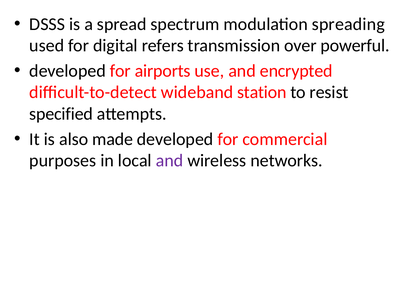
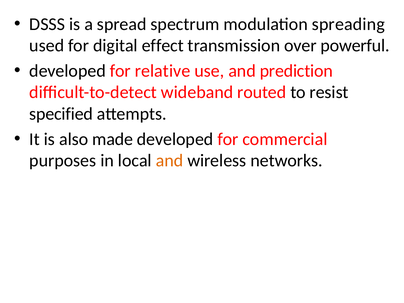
refers: refers -> effect
airports: airports -> relative
encrypted: encrypted -> prediction
station: station -> routed
and at (170, 161) colour: purple -> orange
